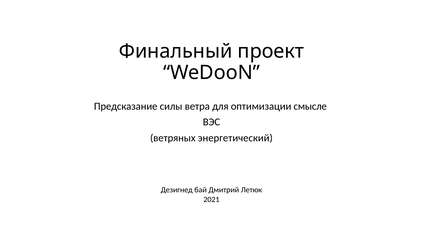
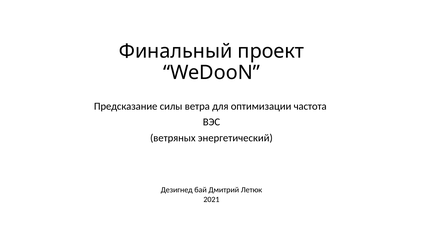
смысле: смысле -> частота
